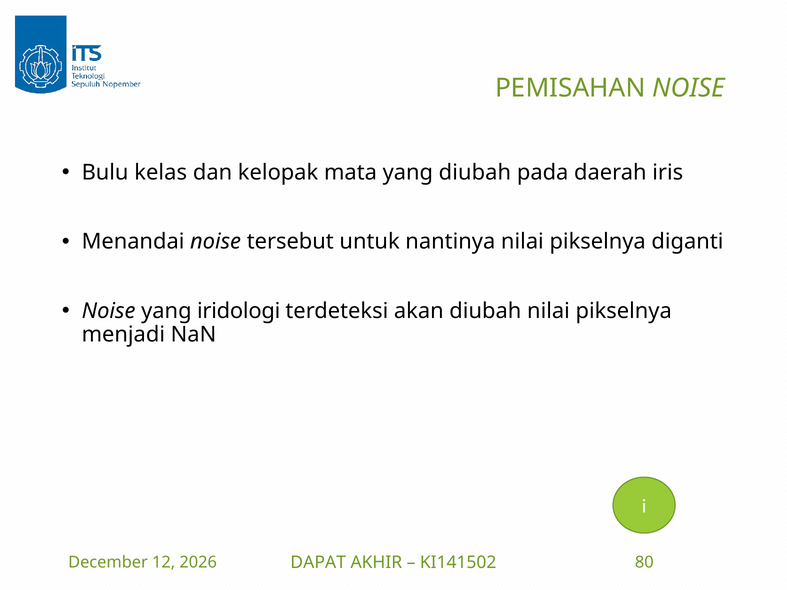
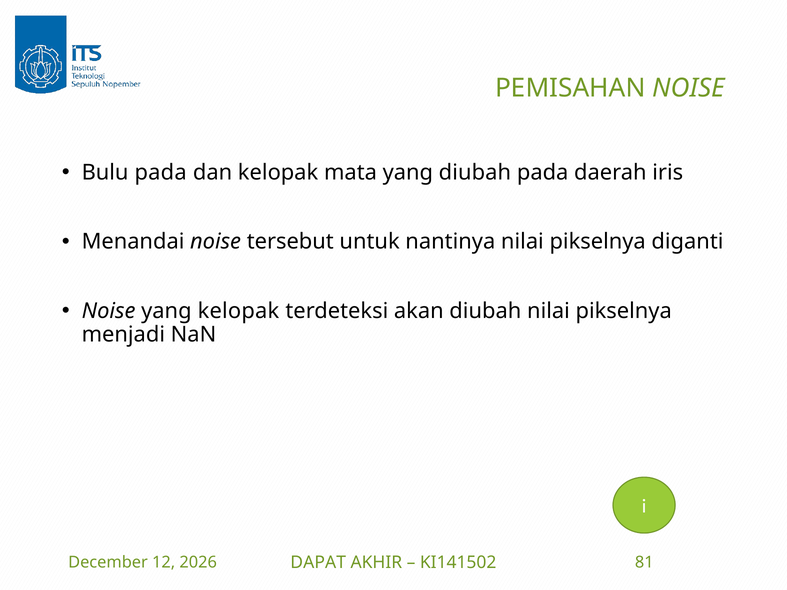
Bulu kelas: kelas -> pada
yang iridologi: iridologi -> kelopak
80: 80 -> 81
